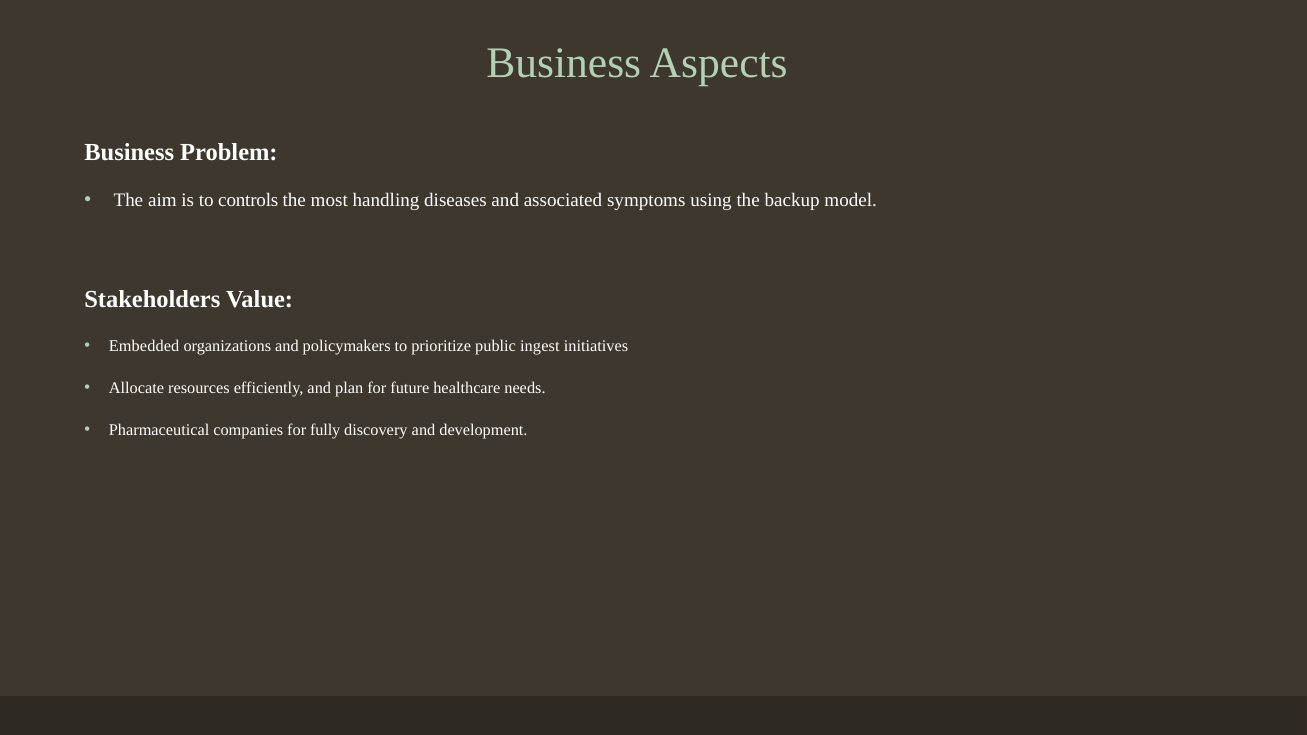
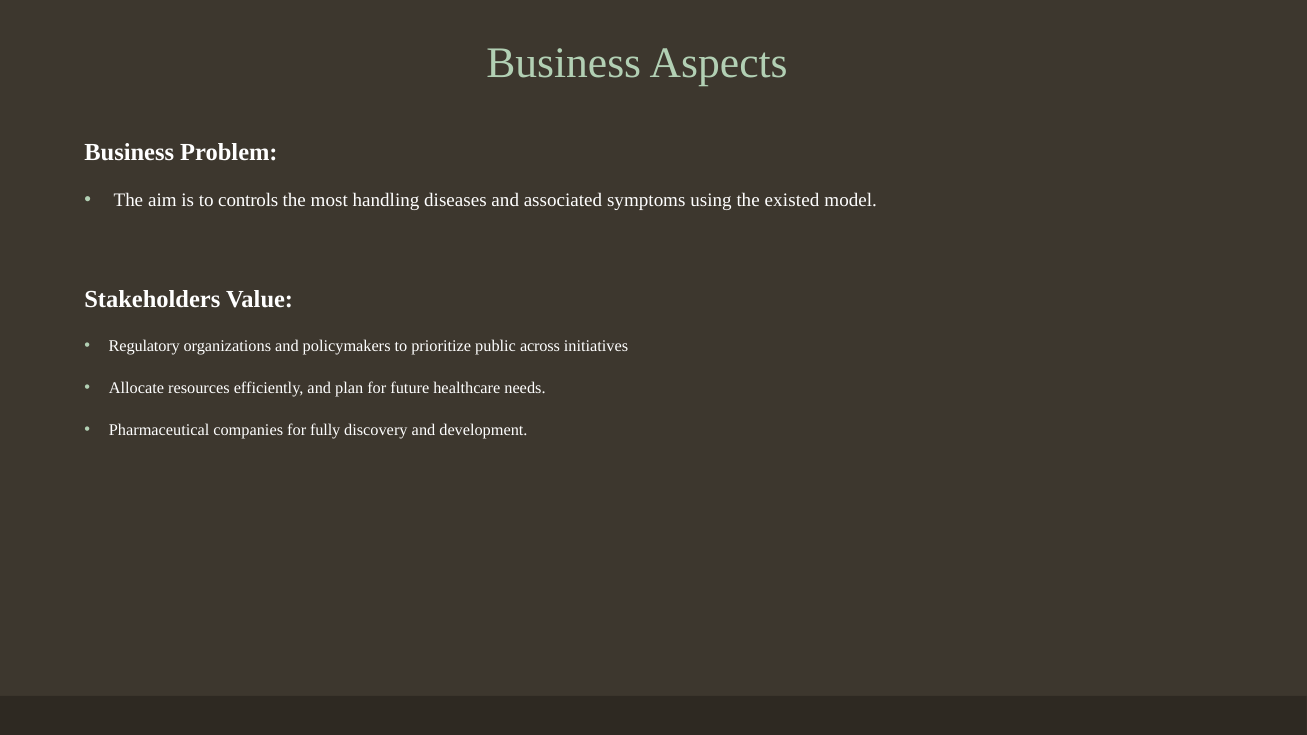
backup: backup -> existed
Embedded: Embedded -> Regulatory
ingest: ingest -> across
